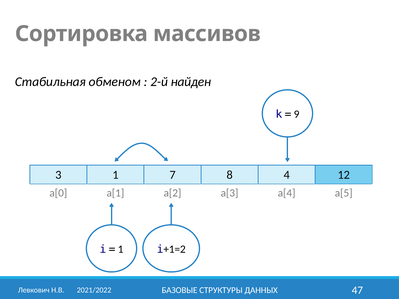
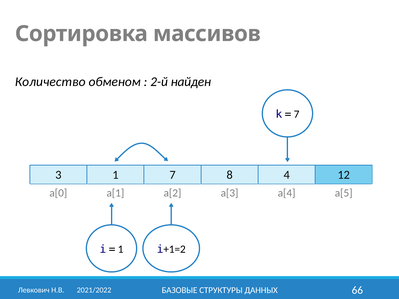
Стабильная: Стабильная -> Количество
9 at (297, 114): 9 -> 7
47: 47 -> 66
